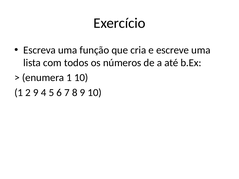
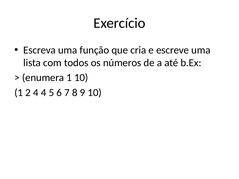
2 9: 9 -> 4
